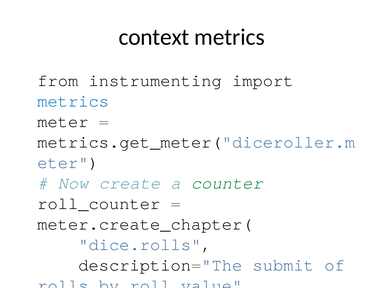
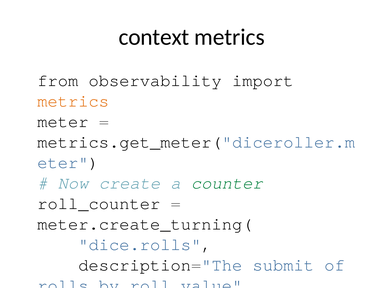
instrumenting: instrumenting -> observability
metrics at (73, 101) colour: blue -> orange
meter.create_chapter(: meter.create_chapter( -> meter.create_turning(
